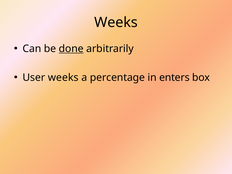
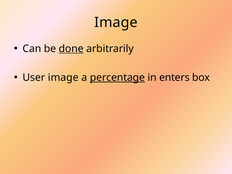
Weeks at (116, 22): Weeks -> Image
User weeks: weeks -> image
percentage underline: none -> present
